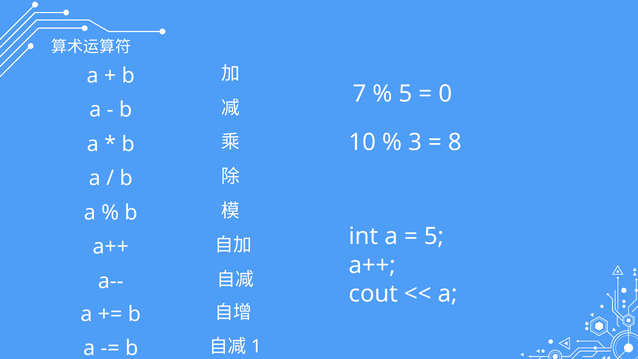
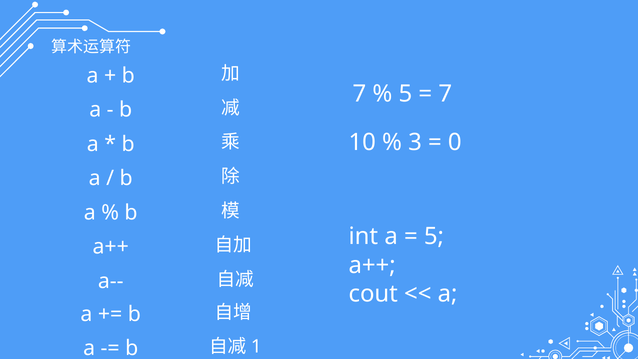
0 at (445, 94): 0 -> 7
8: 8 -> 0
